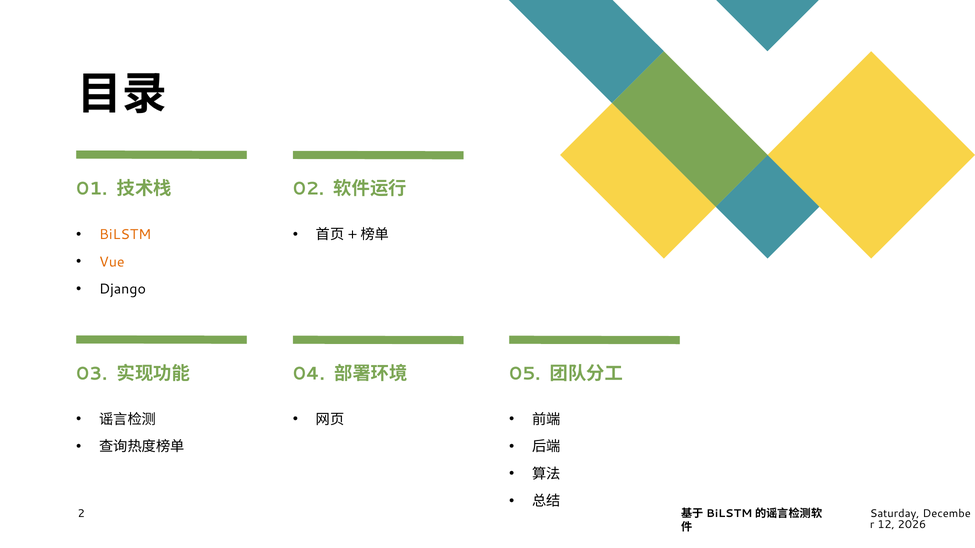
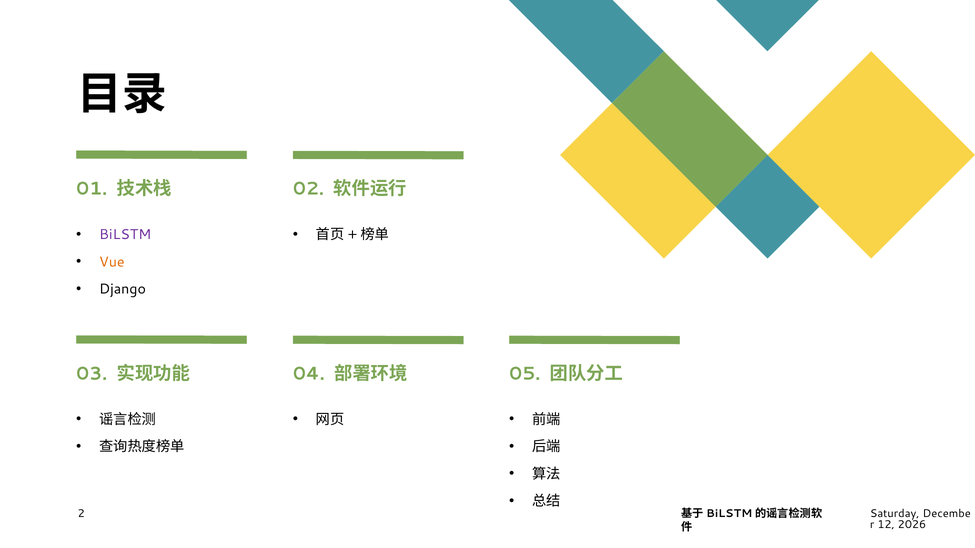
BiLSTM colour: orange -> purple
